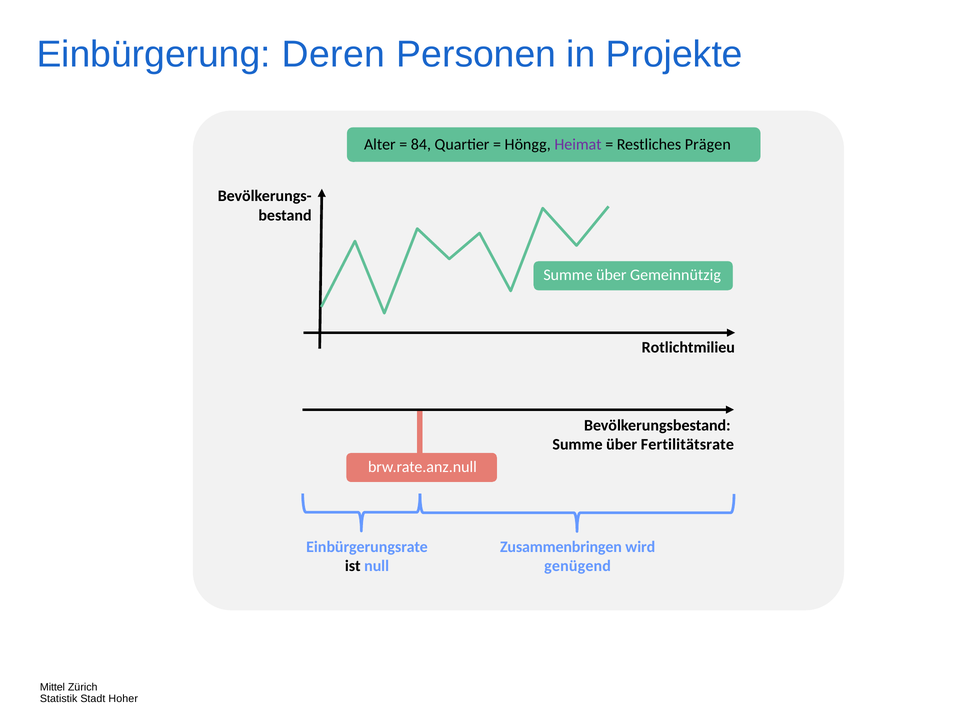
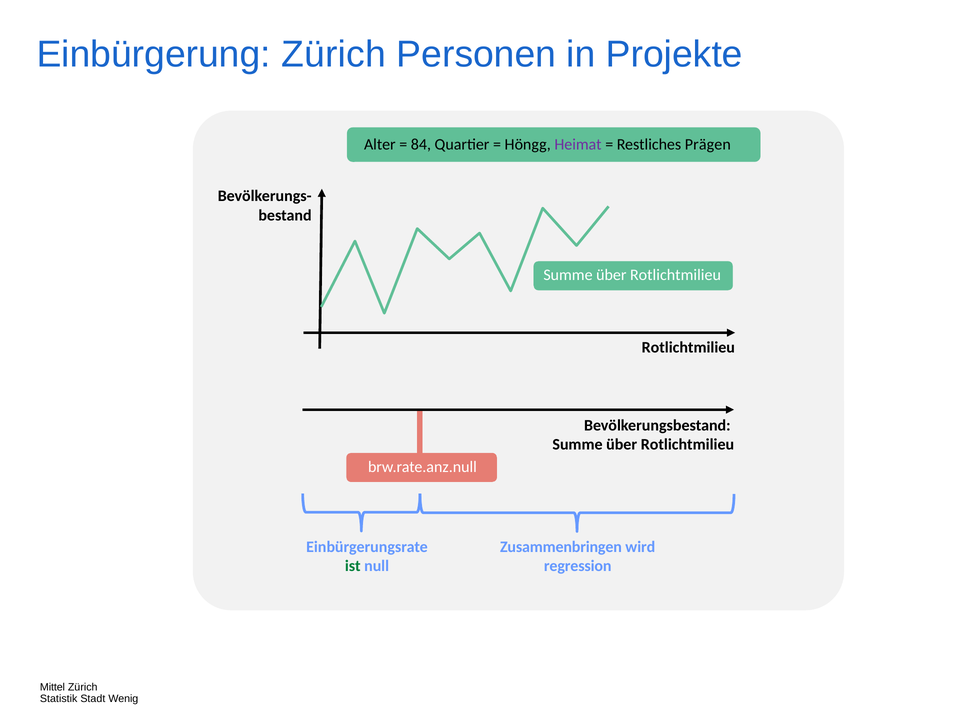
Einbürgerung Deren: Deren -> Zürich
Gemeinnützig at (675, 275): Gemeinnützig -> Rotlichtmilieu
Fertilitätsrate at (687, 444): Fertilitätsrate -> Rotlichtmilieu
ist colour: black -> green
genügend: genügend -> regression
Hoher: Hoher -> Wenig
